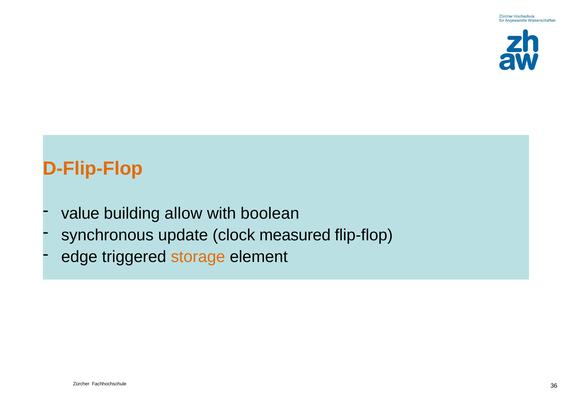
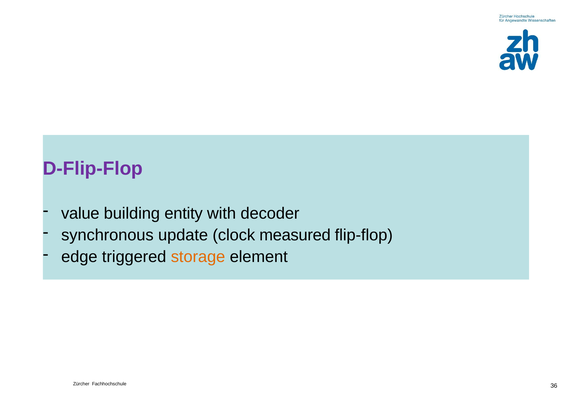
D-Flip-Flop colour: orange -> purple
allow: allow -> entity
boolean: boolean -> decoder
